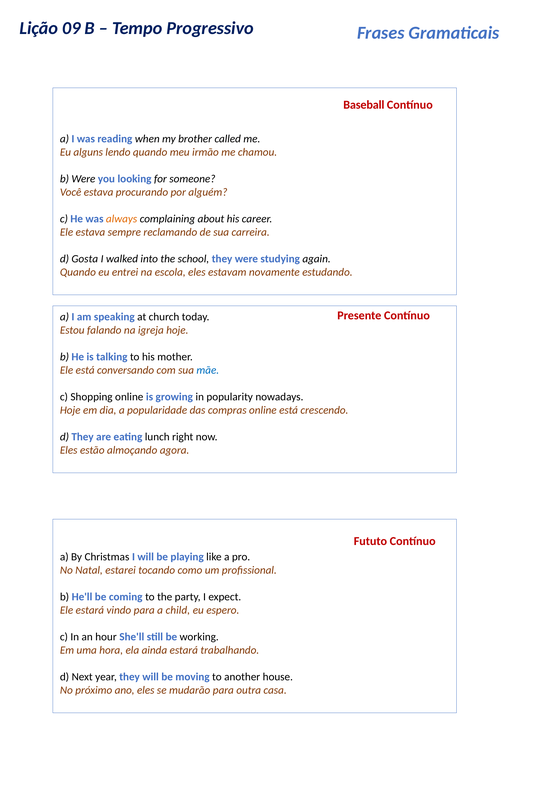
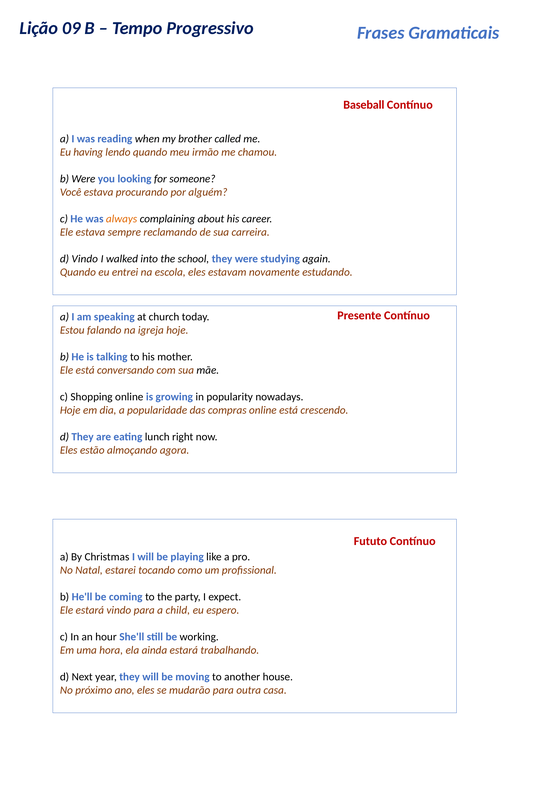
alguns: alguns -> having
d Gosta: Gosta -> Vindo
mãe colour: blue -> black
